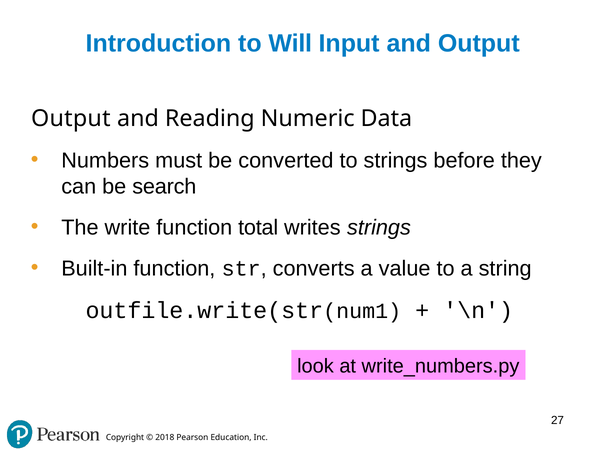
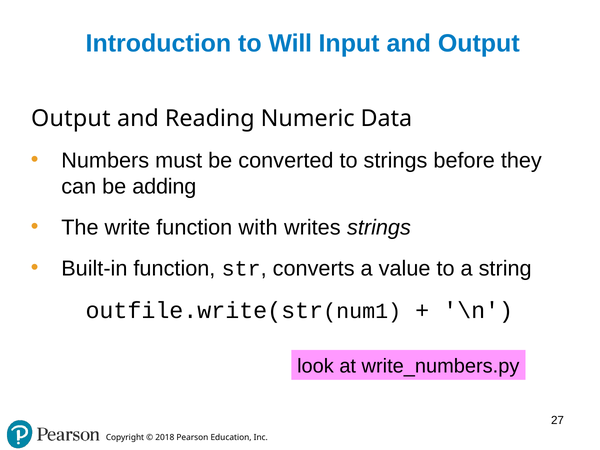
search: search -> adding
total: total -> with
